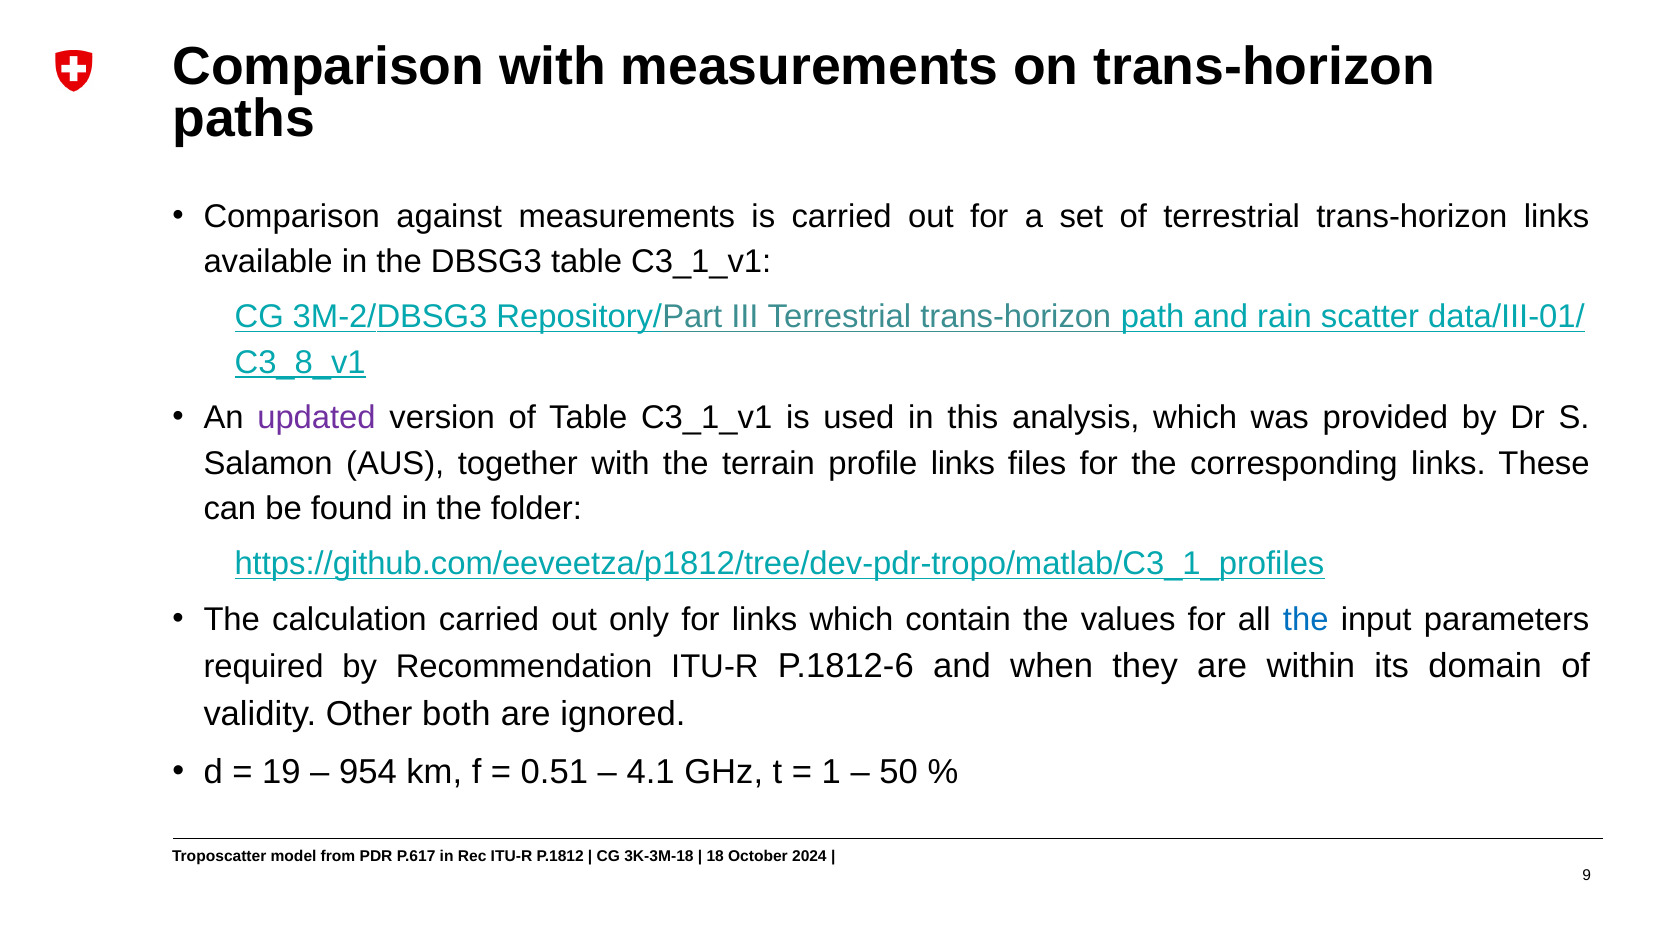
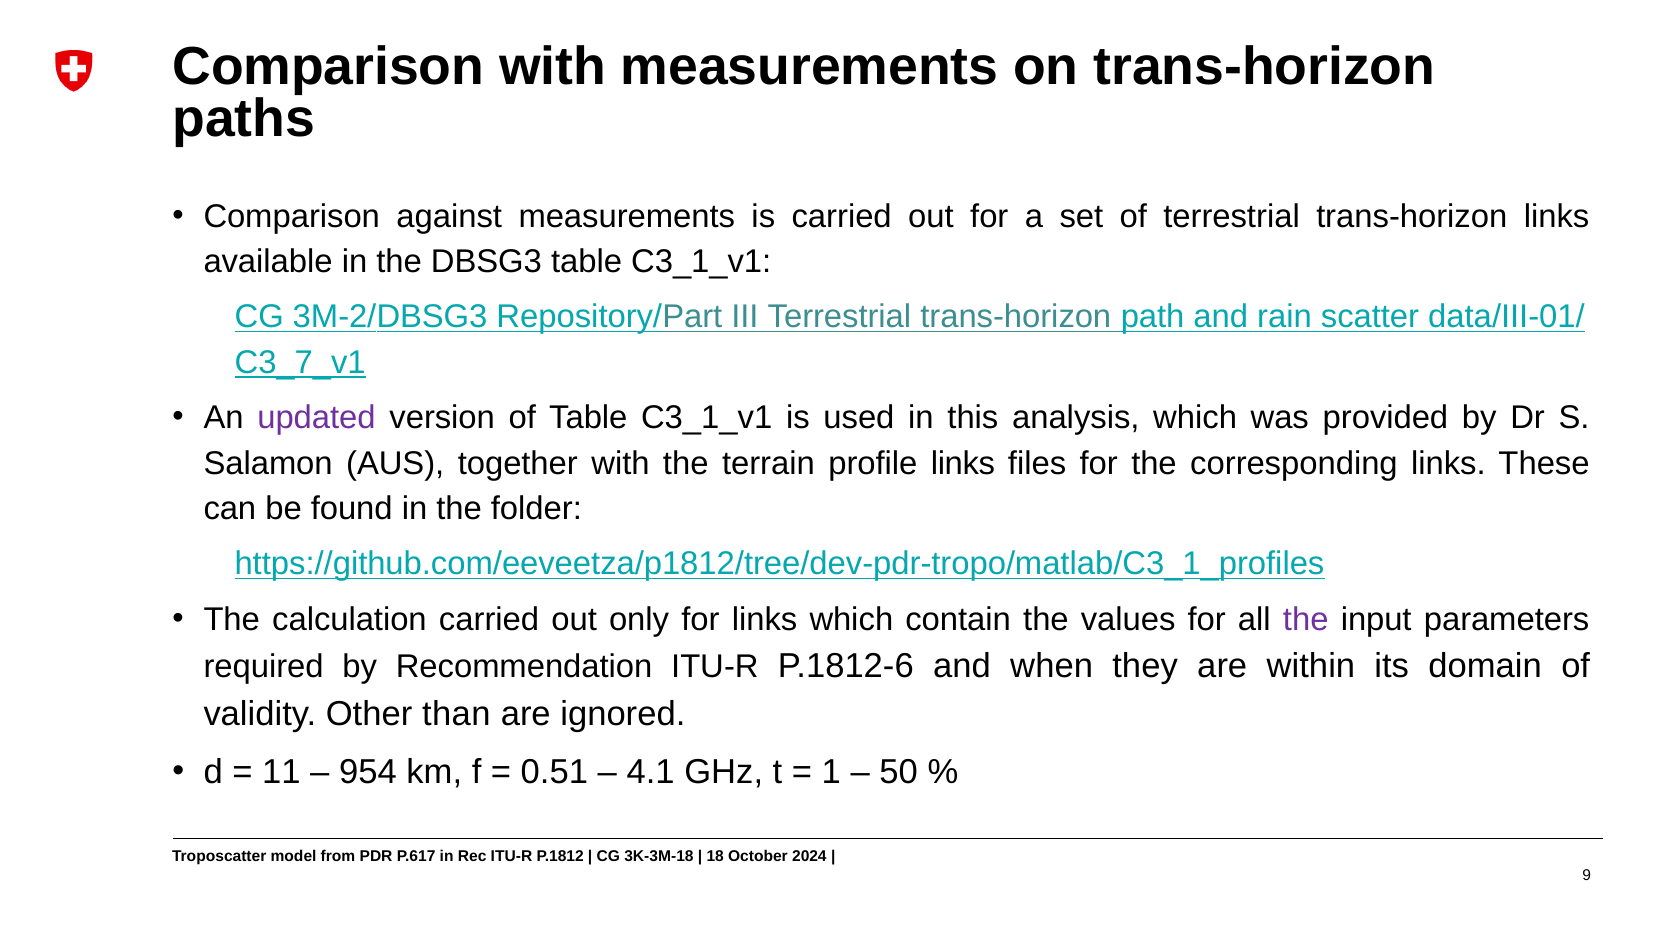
C3_8_v1: C3_8_v1 -> C3_7_v1
the at (1306, 620) colour: blue -> purple
both: both -> than
19: 19 -> 11
